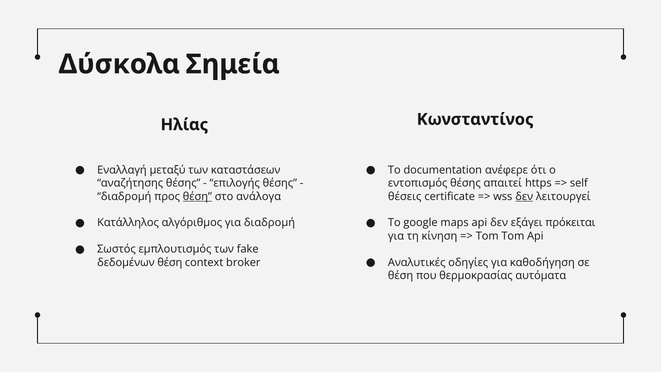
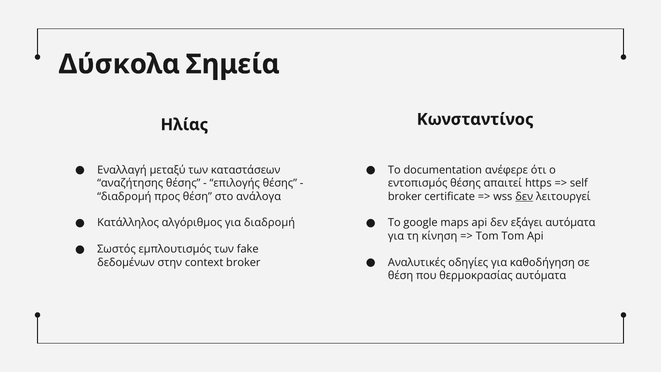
θέση at (197, 196) underline: present -> none
θέσεις at (405, 196): θέσεις -> broker
εξάγει πρόκειται: πρόκειται -> αυτόματα
δεδομένων θέση: θέση -> στην
